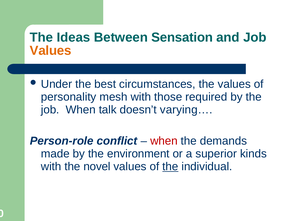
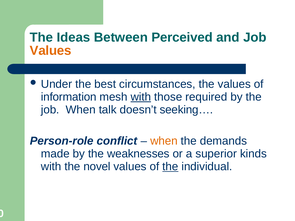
Sensation: Sensation -> Perceived
personality: personality -> information
with at (141, 97) underline: none -> present
varying…: varying… -> seeking…
when at (164, 141) colour: red -> orange
environment: environment -> weaknesses
